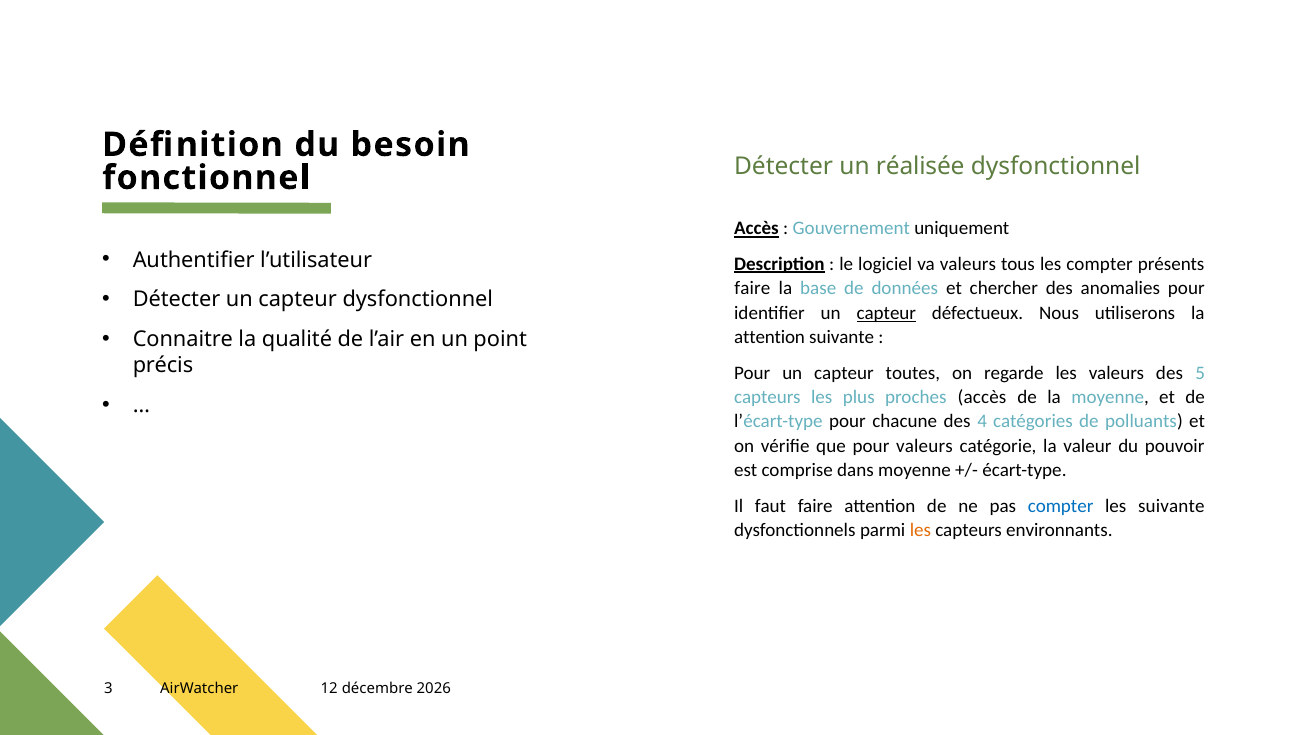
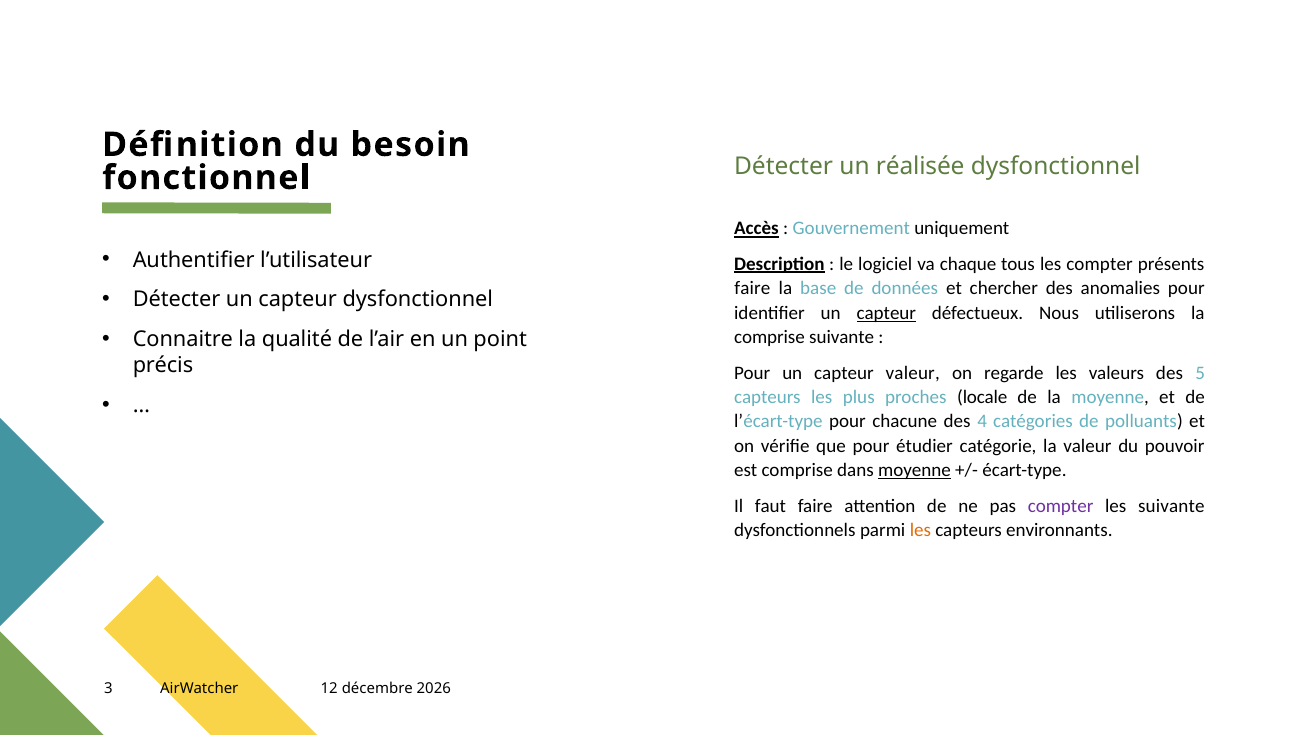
va valeurs: valeurs -> chaque
attention at (770, 337): attention -> comprise
capteur toutes: toutes -> valeur
proches accès: accès -> locale
pour valeurs: valeurs -> étudier
moyenne at (914, 471) underline: none -> present
compter at (1061, 506) colour: blue -> purple
